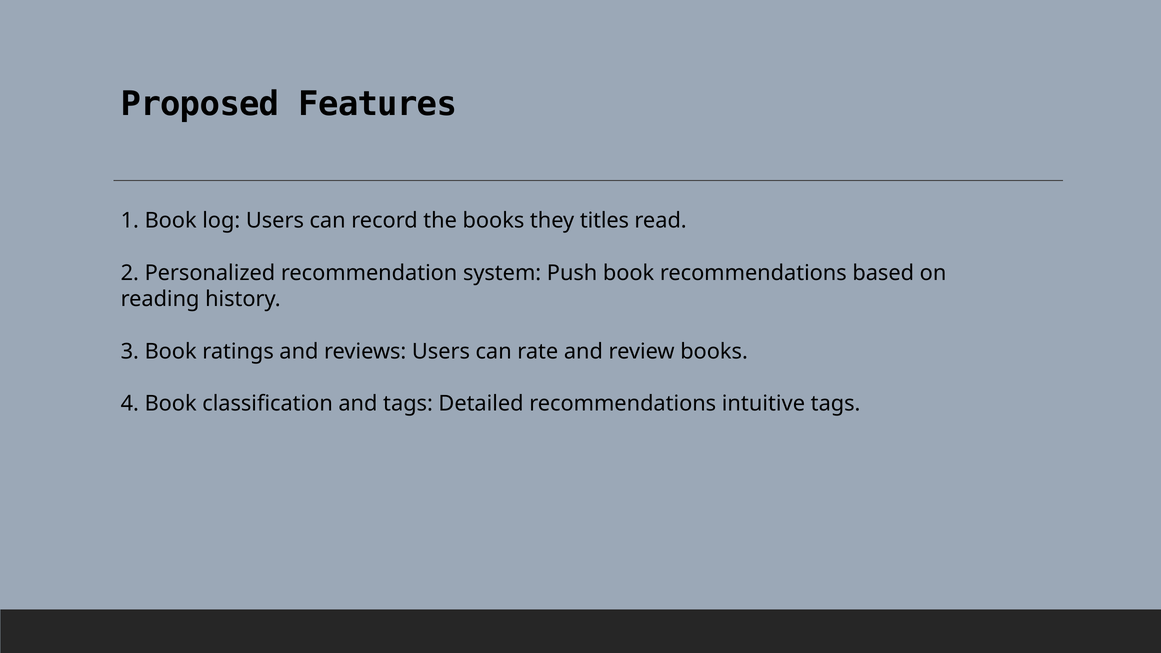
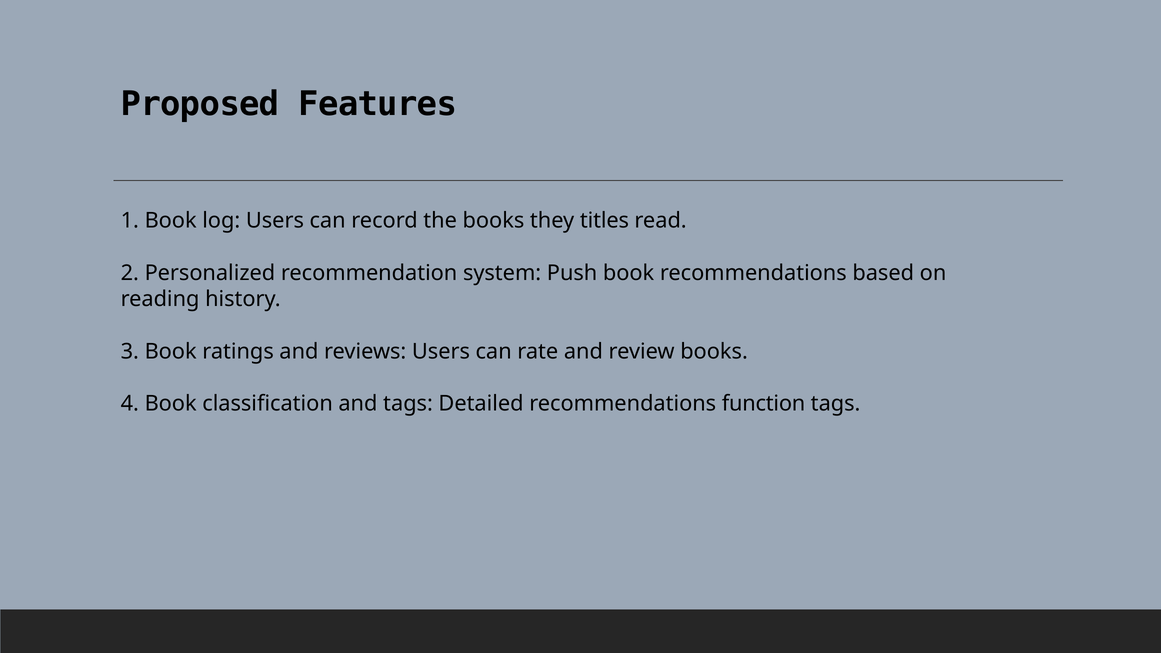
intuitive: intuitive -> function
